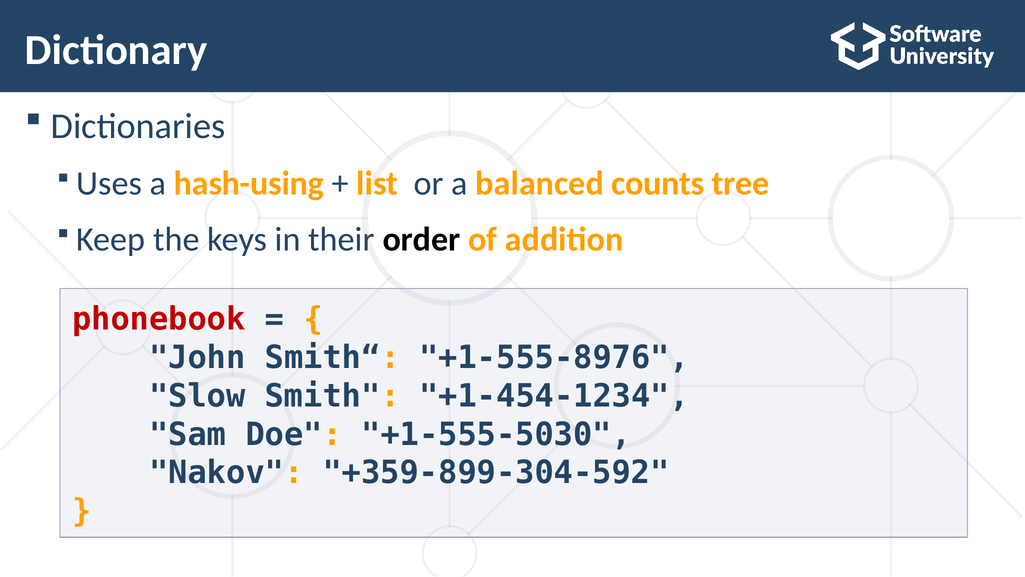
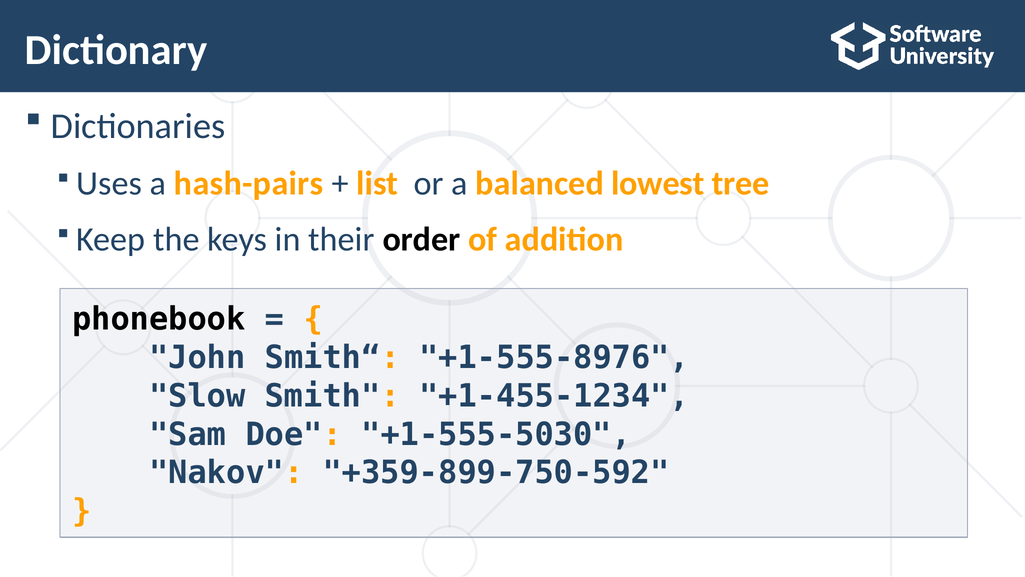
hash-using: hash-using -> hash-pairs
counts: counts -> lowest
phonebook colour: red -> black
+1-454-1234: +1-454-1234 -> +1-455-1234
+359-899-304-592: +359-899-304-592 -> +359-899-750-592
